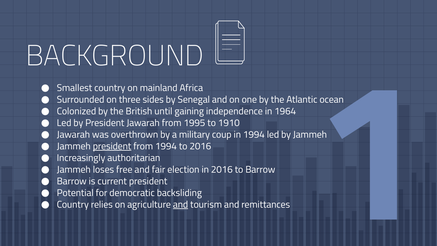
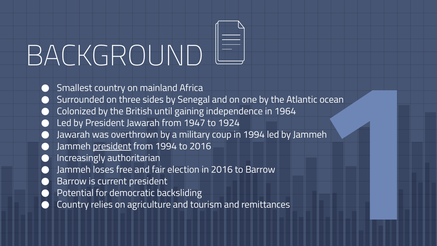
1995: 1995 -> 1947
1910: 1910 -> 1924
and at (181, 204) underline: present -> none
